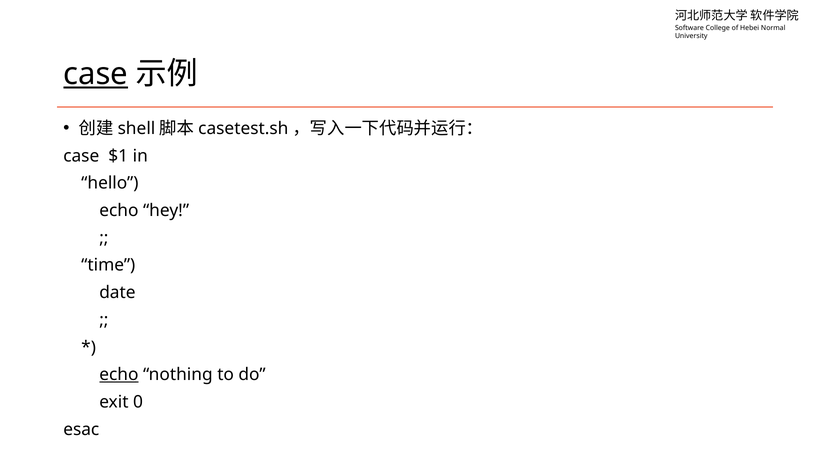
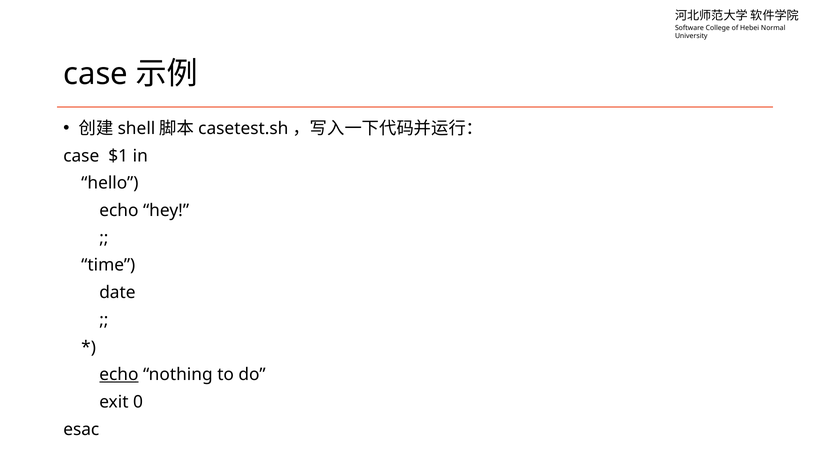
case at (96, 74) underline: present -> none
